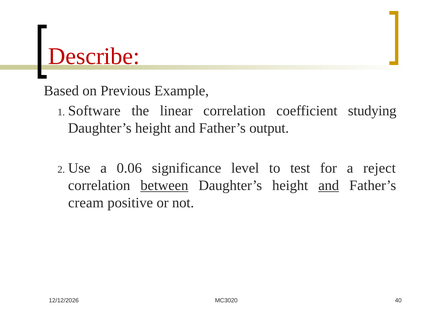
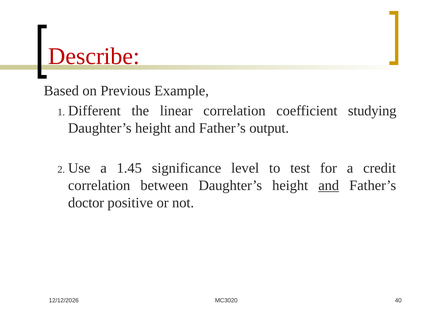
Software: Software -> Different
0.06: 0.06 -> 1.45
reject: reject -> credit
between underline: present -> none
cream: cream -> doctor
